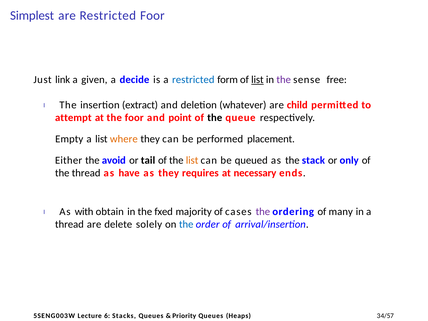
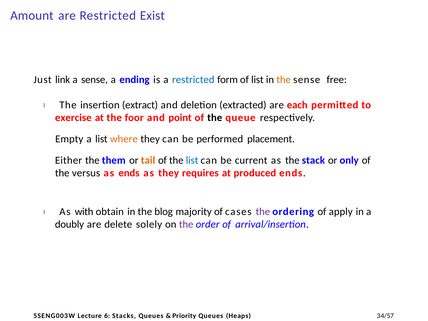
Simplest: Simplest -> Amount
Restricted Foor: Foor -> Exist
a given: given -> sense
decide: decide -> ending
list at (257, 80) underline: present -> none
the at (284, 80) colour: purple -> orange
whatever: whatever -> extracted
child: child -> each
attempt: attempt -> exercise
avoid: avoid -> them
tail colour: black -> orange
list at (192, 160) colour: orange -> blue
queued: queued -> current
the thread: thread -> versus
as have: have -> ends
necessary: necessary -> produced
fxed: fxed -> blog
many: many -> apply
thread at (69, 225): thread -> doubly
the at (186, 225) colour: blue -> purple
